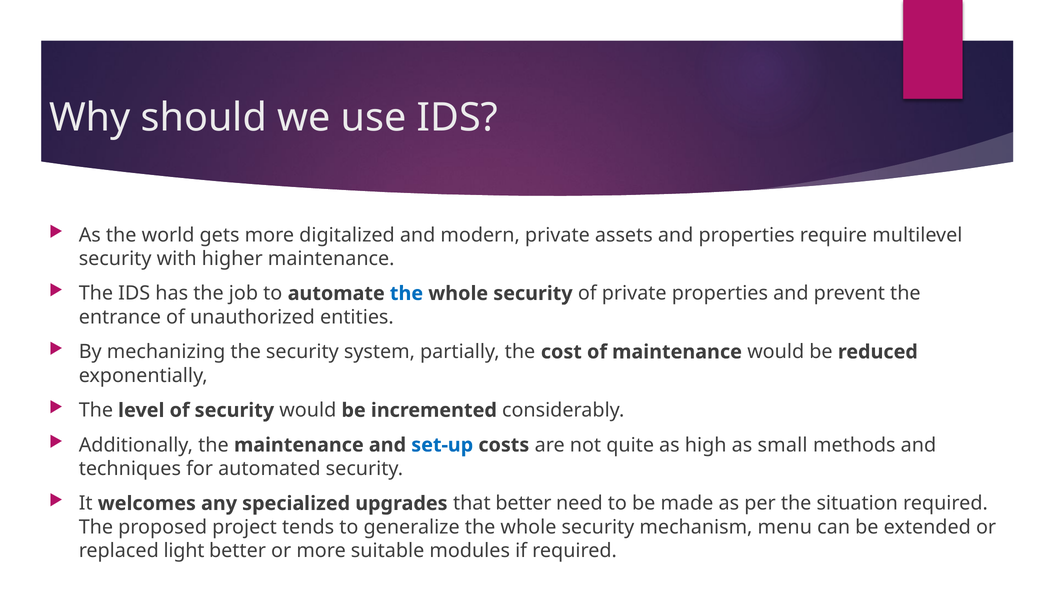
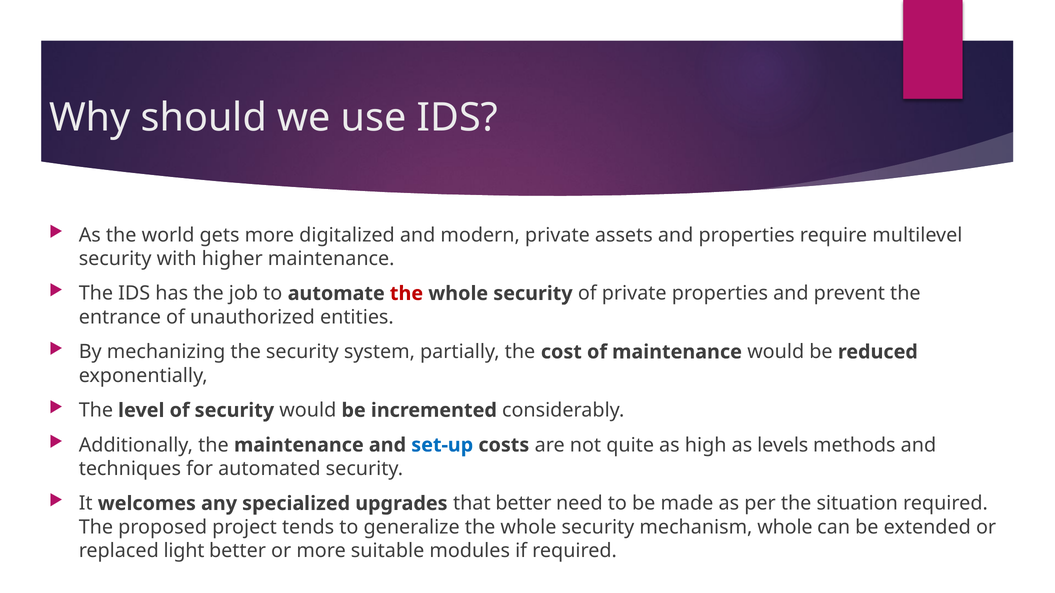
the at (406, 294) colour: blue -> red
small: small -> levels
mechanism menu: menu -> whole
